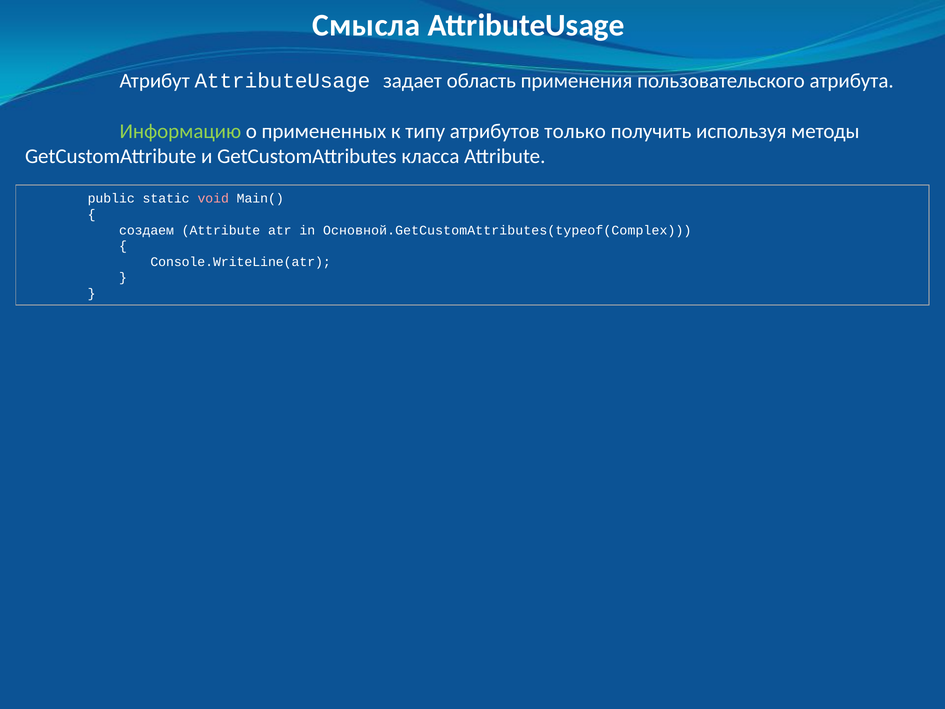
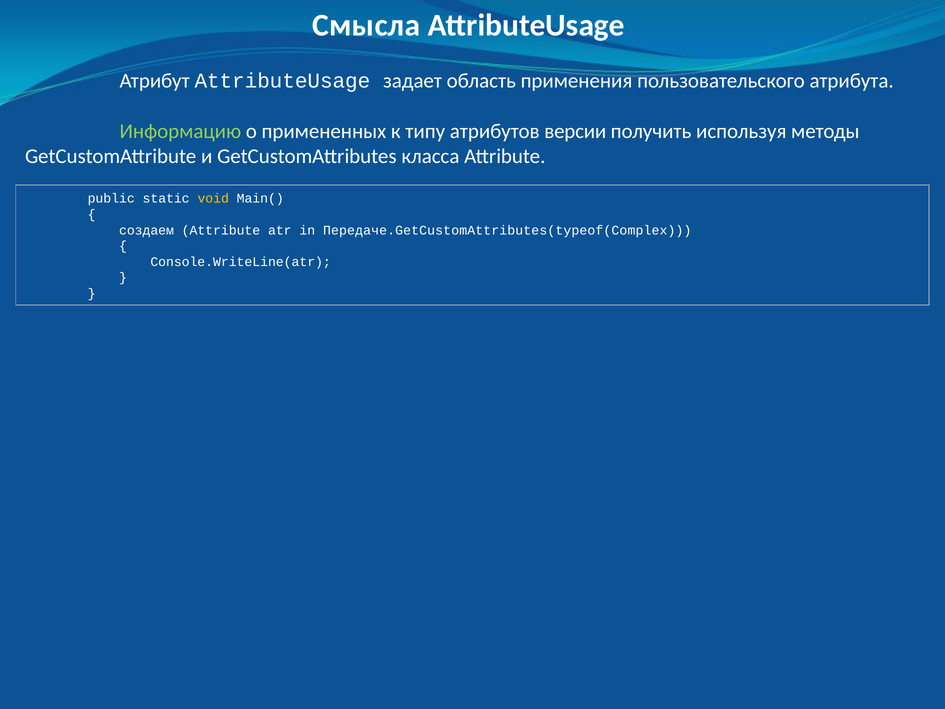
только: только -> версии
void colour: pink -> yellow
Основной.GetCustomAttributes(typeof(Complex: Основной.GetCustomAttributes(typeof(Complex -> Передаче.GetCustomAttributes(typeof(Complex
